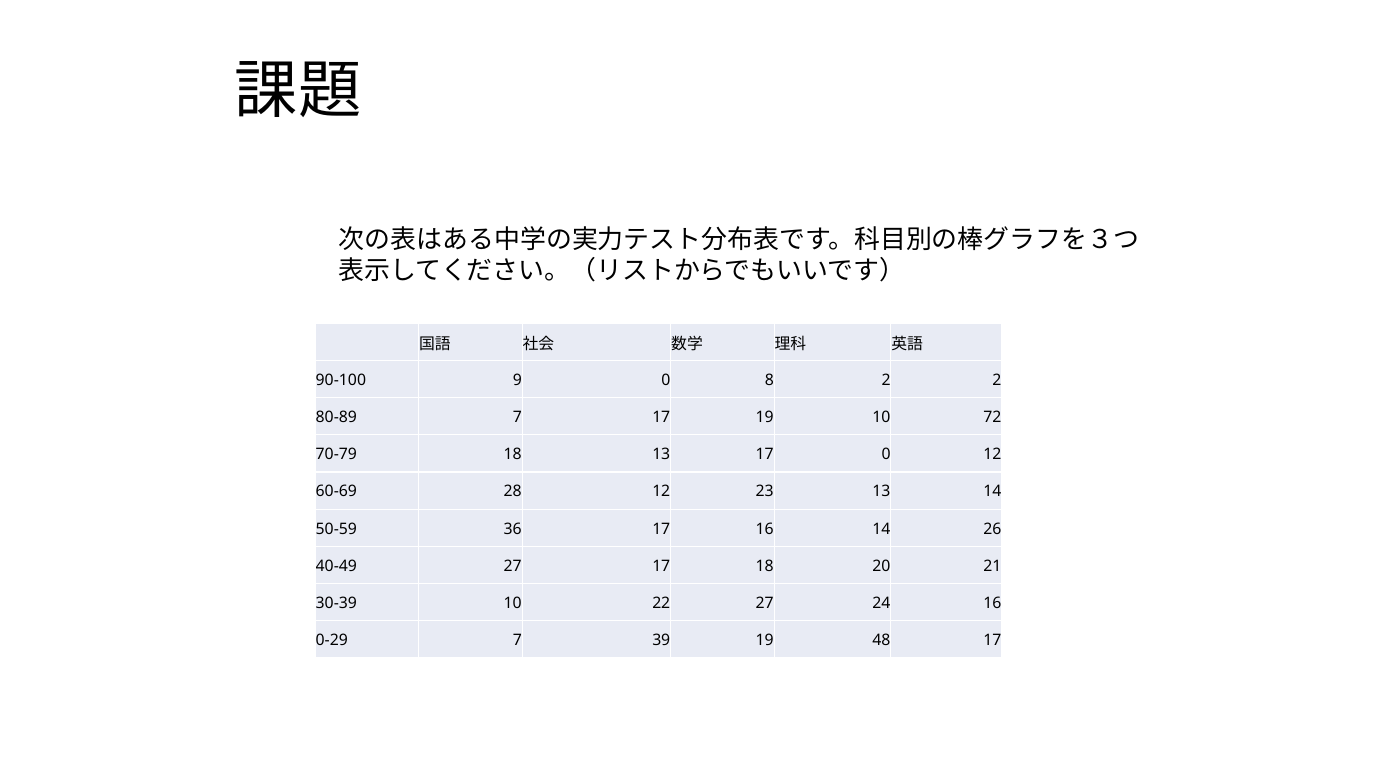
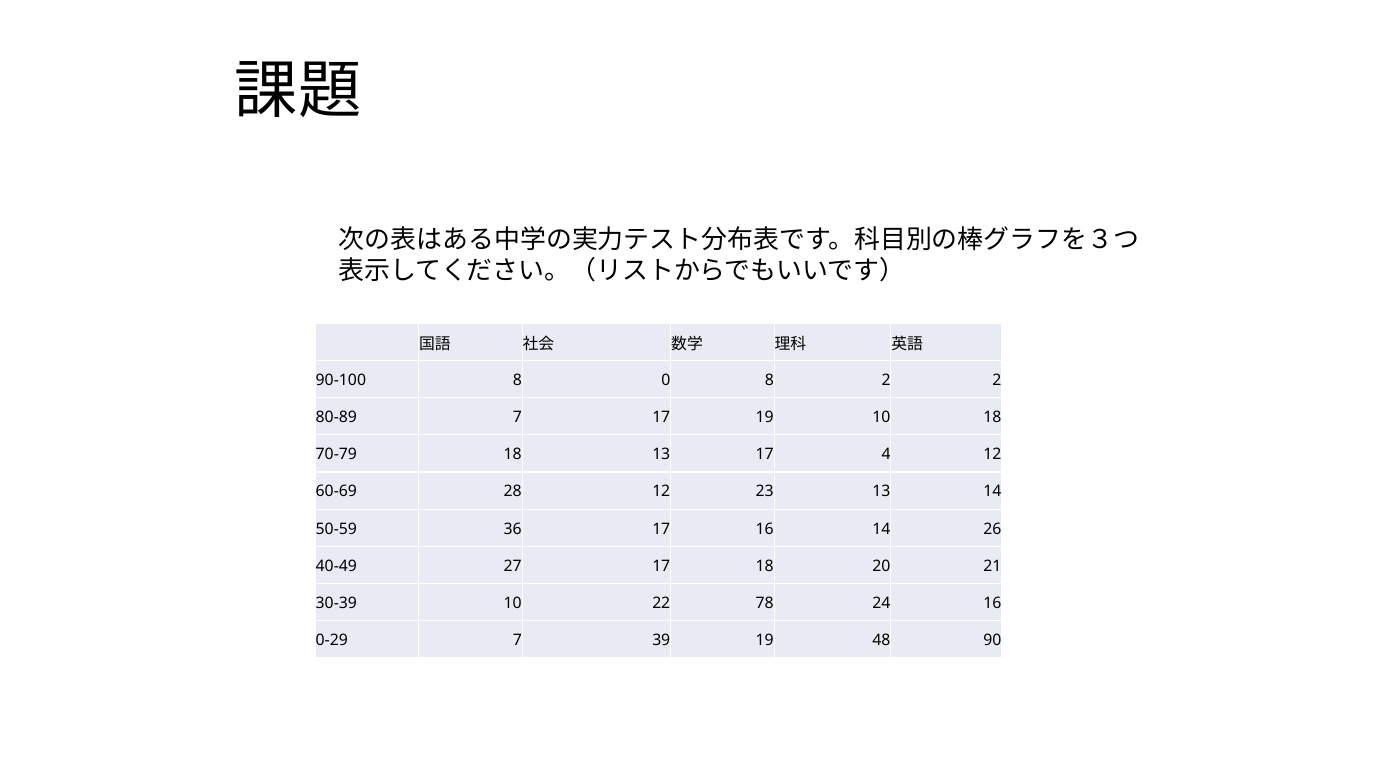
90-100 9: 9 -> 8
10 72: 72 -> 18
17 0: 0 -> 4
22 27: 27 -> 78
48 17: 17 -> 90
